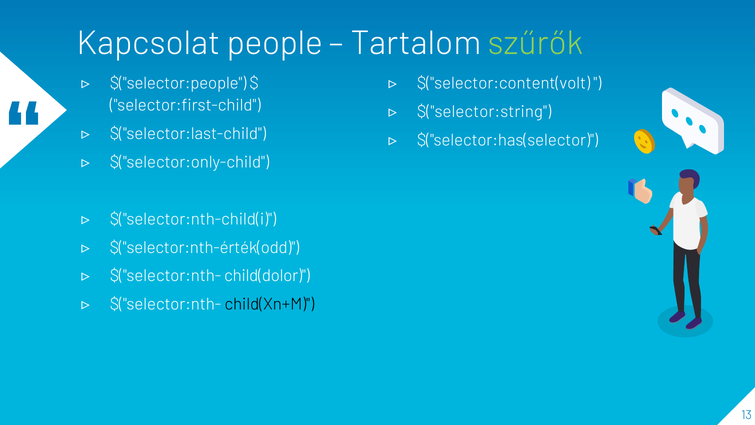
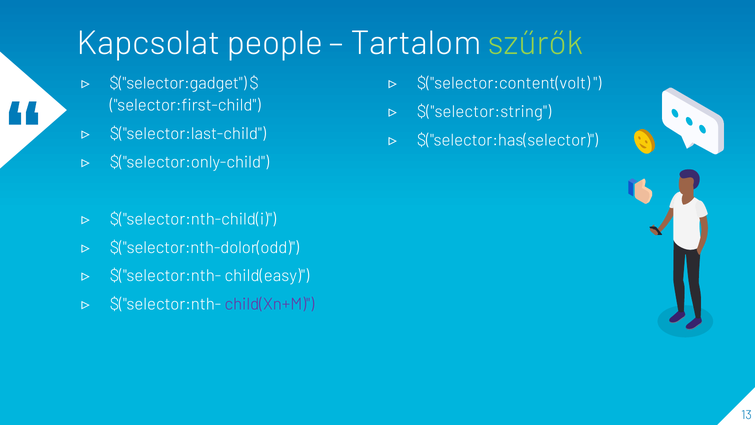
$("selector:people: $("selector:people -> $("selector:gadget
$("selector:nth-érték(odd: $("selector:nth-érték(odd -> $("selector:nth-dolor(odd
child(dolor: child(dolor -> child(easy
child(Xn+M colour: black -> purple
